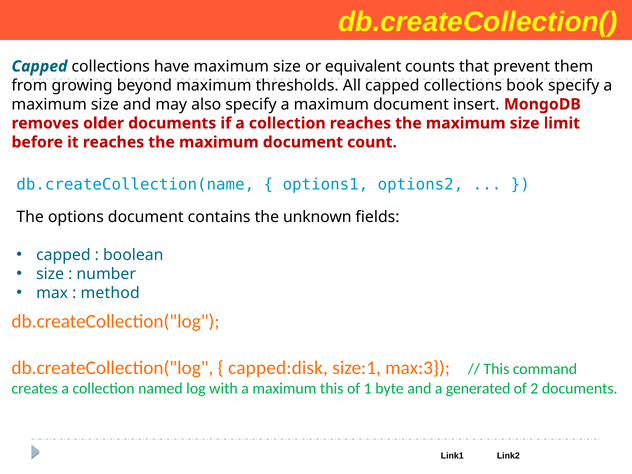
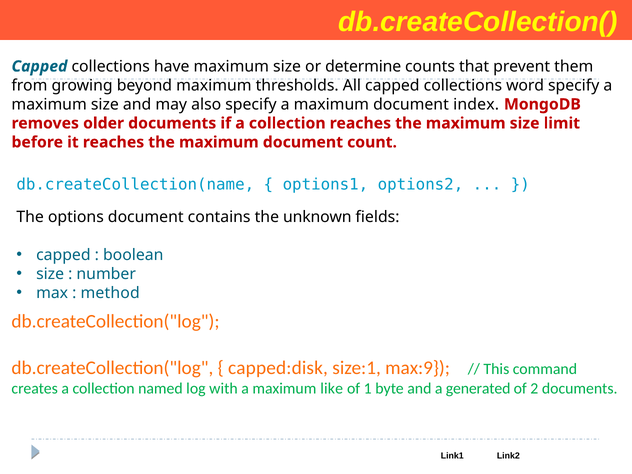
equivalent: equivalent -> determine
book: book -> word
document insert: insert -> index
max:3: max:3 -> max:9
maximum this: this -> like
